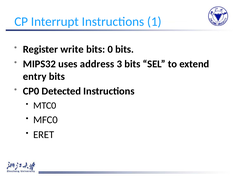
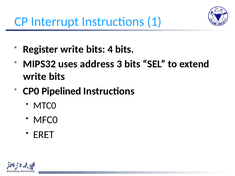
0: 0 -> 4
entry at (35, 77): entry -> write
Detected: Detected -> Pipelined
